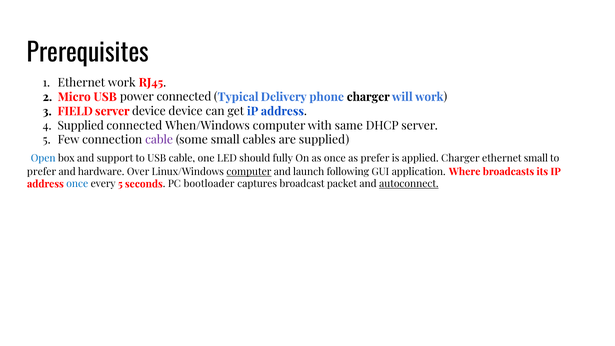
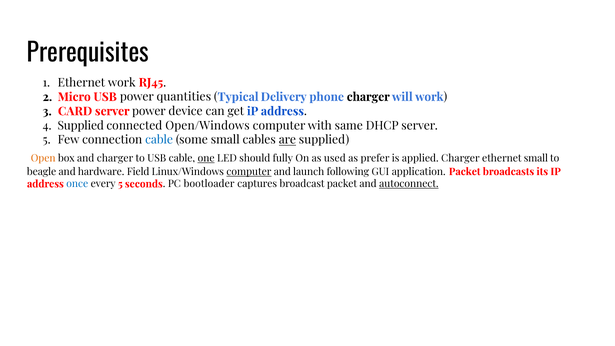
power connected: connected -> quantities
FIELD: FIELD -> CARD
server device: device -> power
When/Windows: When/Windows -> Open/Windows
cable at (159, 140) colour: purple -> blue
are underline: none -> present
Open colour: blue -> orange
and support: support -> charger
one underline: none -> present
as once: once -> used
prefer at (42, 172): prefer -> beagle
Over: Over -> Field
application Where: Where -> Packet
